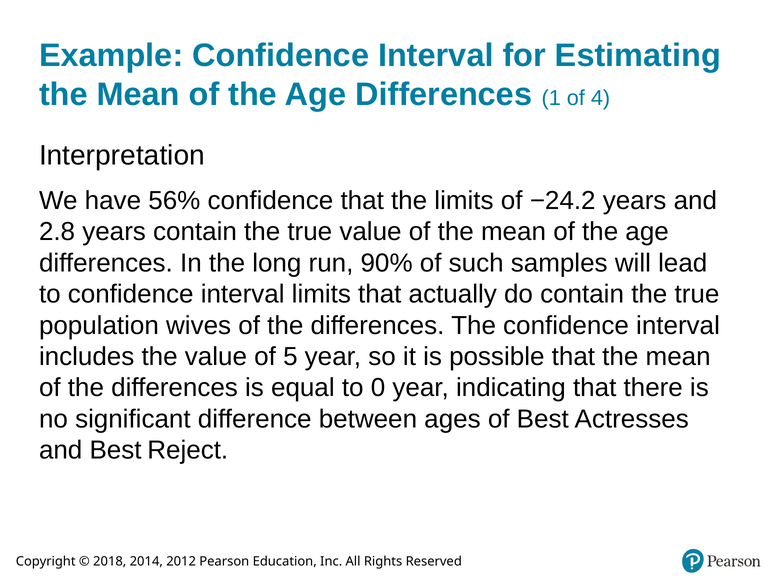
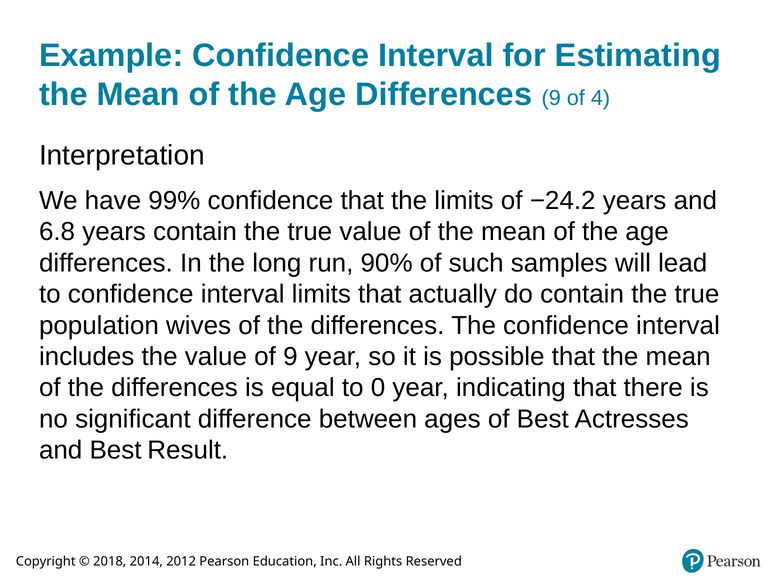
Differences 1: 1 -> 9
56%: 56% -> 99%
2.8: 2.8 -> 6.8
of 5: 5 -> 9
Reject: Reject -> Result
